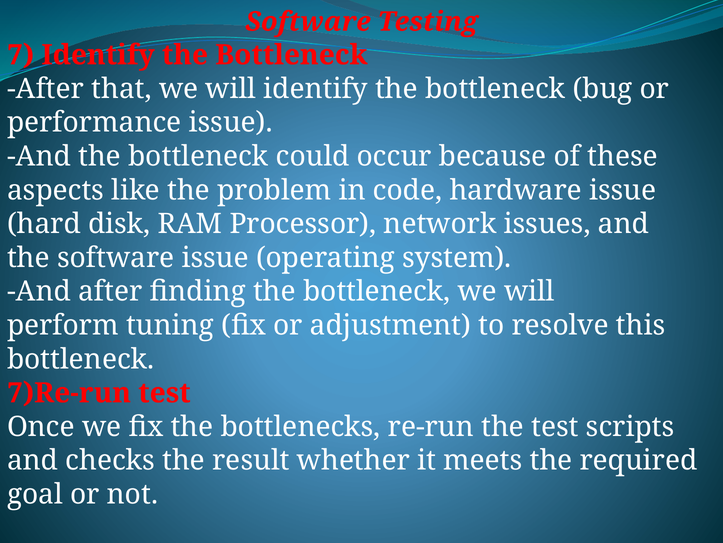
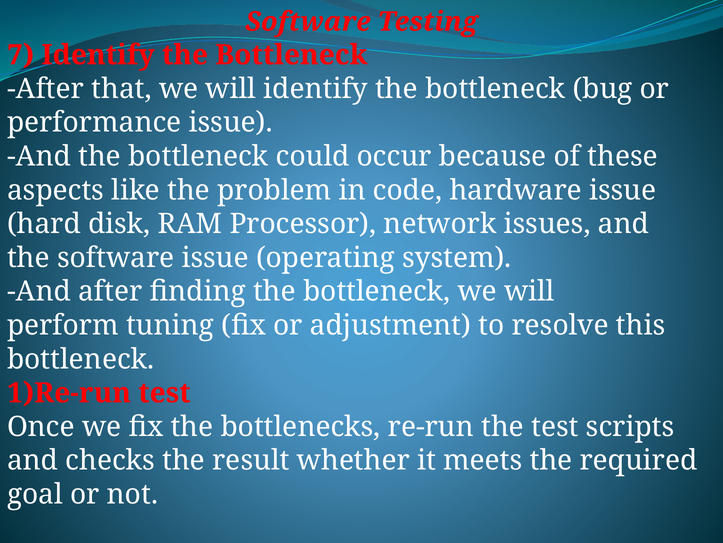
7)Re-run: 7)Re-run -> 1)Re-run
